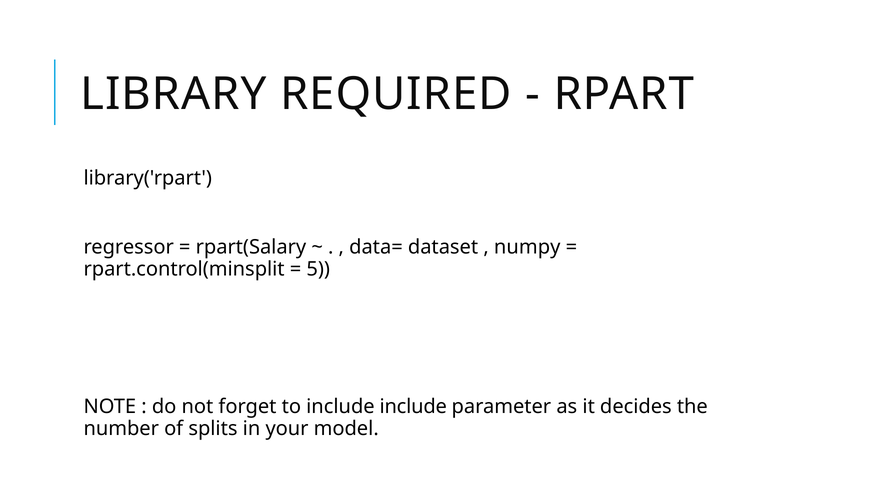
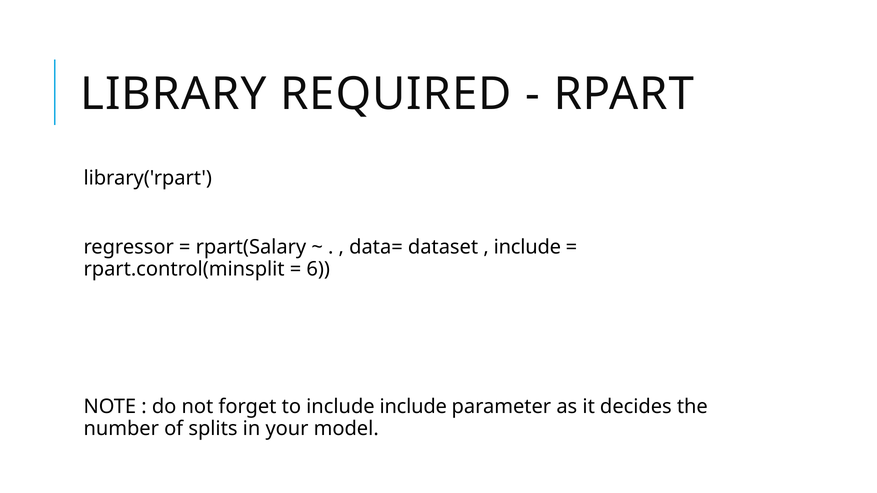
numpy at (527, 247): numpy -> include
5: 5 -> 6
